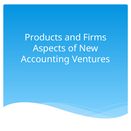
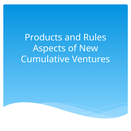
Firms: Firms -> Rules
Accounting: Accounting -> Cumulative
